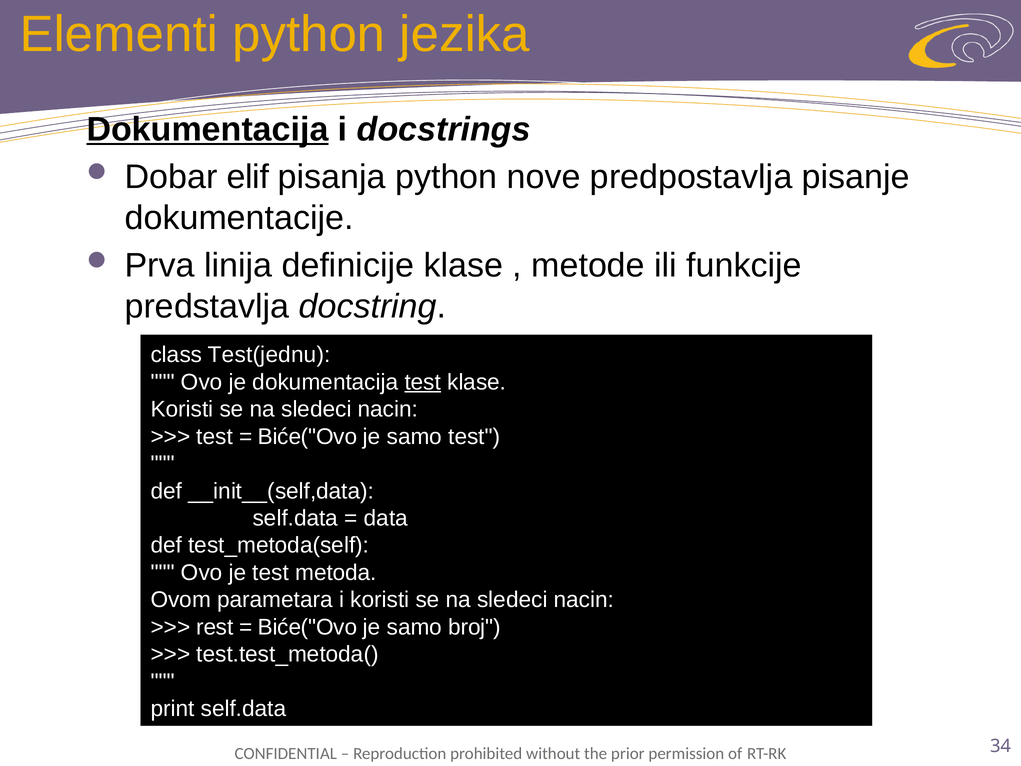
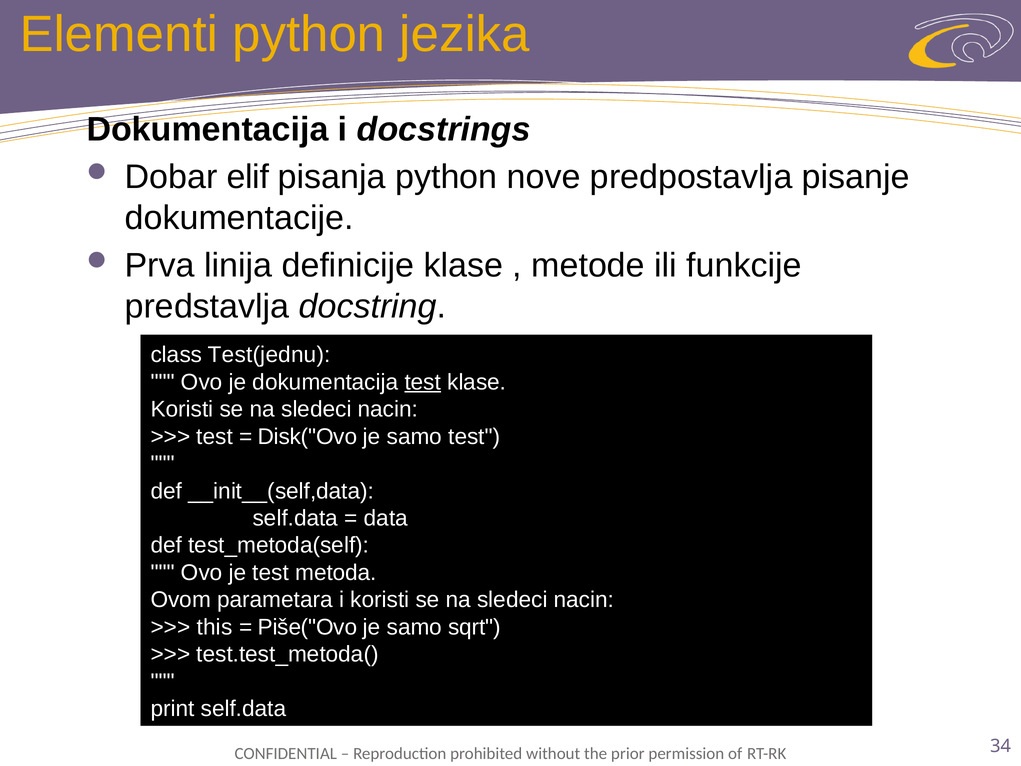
Dokumentacija at (208, 129) underline: present -> none
Biće("Ovo at (308, 436): Biće("Ovo -> Disk("Ovo
rest: rest -> this
Biće("Ovo at (308, 627): Biće("Ovo -> Piše("Ovo
broj: broj -> sqrt
